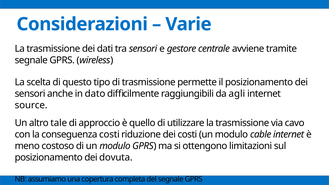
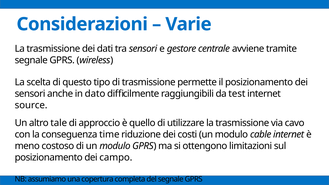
agli: agli -> test
conseguenza costi: costi -> time
dovuta: dovuta -> campo
